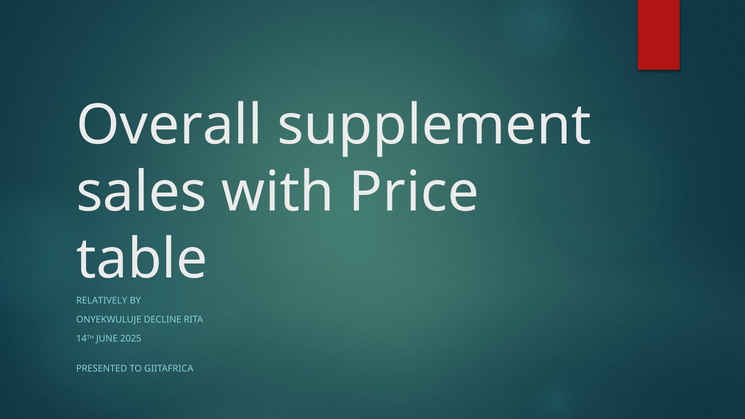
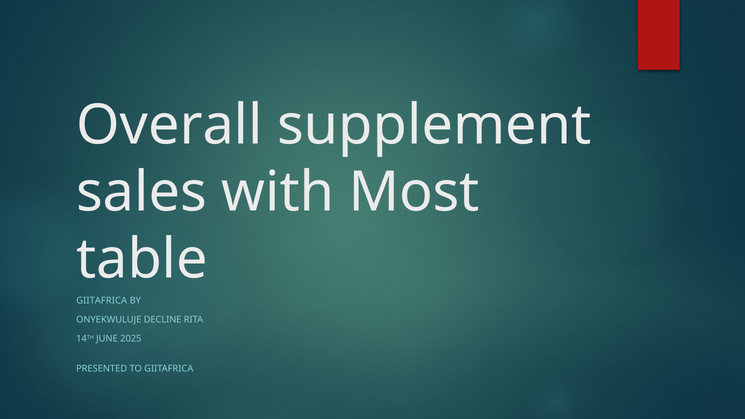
Price: Price -> Most
RELATIVELY at (102, 301): RELATIVELY -> GIITAFRICA
